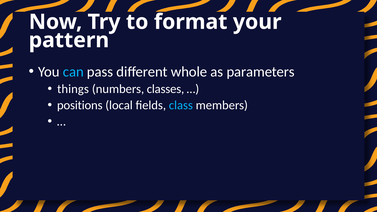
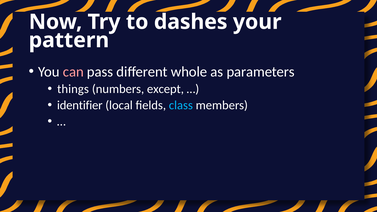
format: format -> dashes
can colour: light blue -> pink
classes: classes -> except
positions: positions -> identifier
